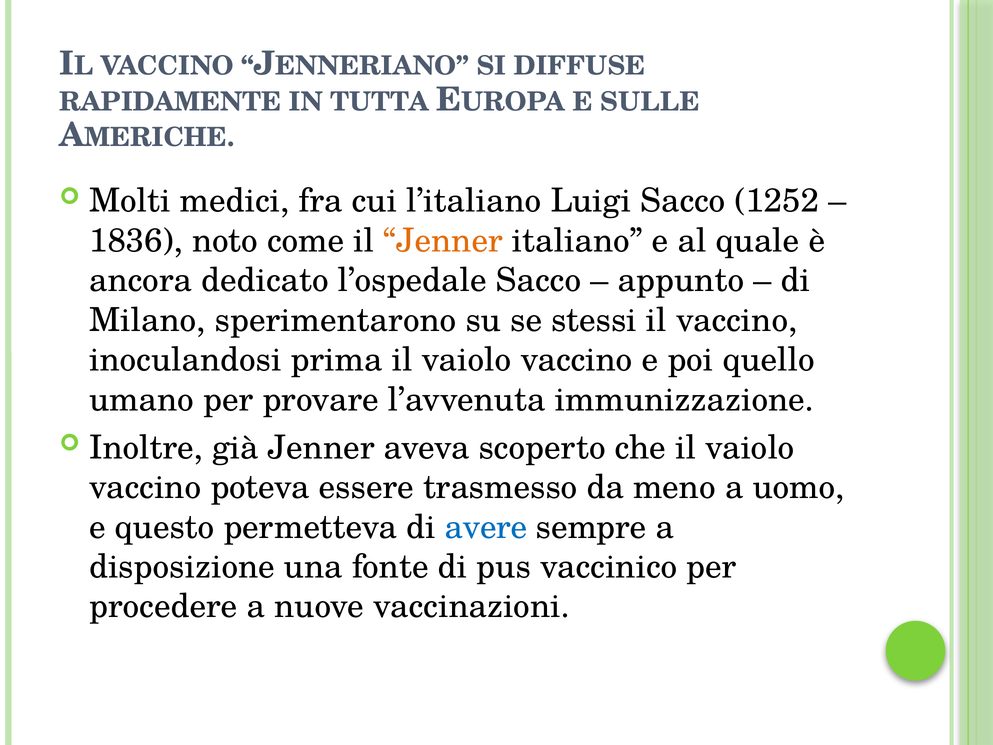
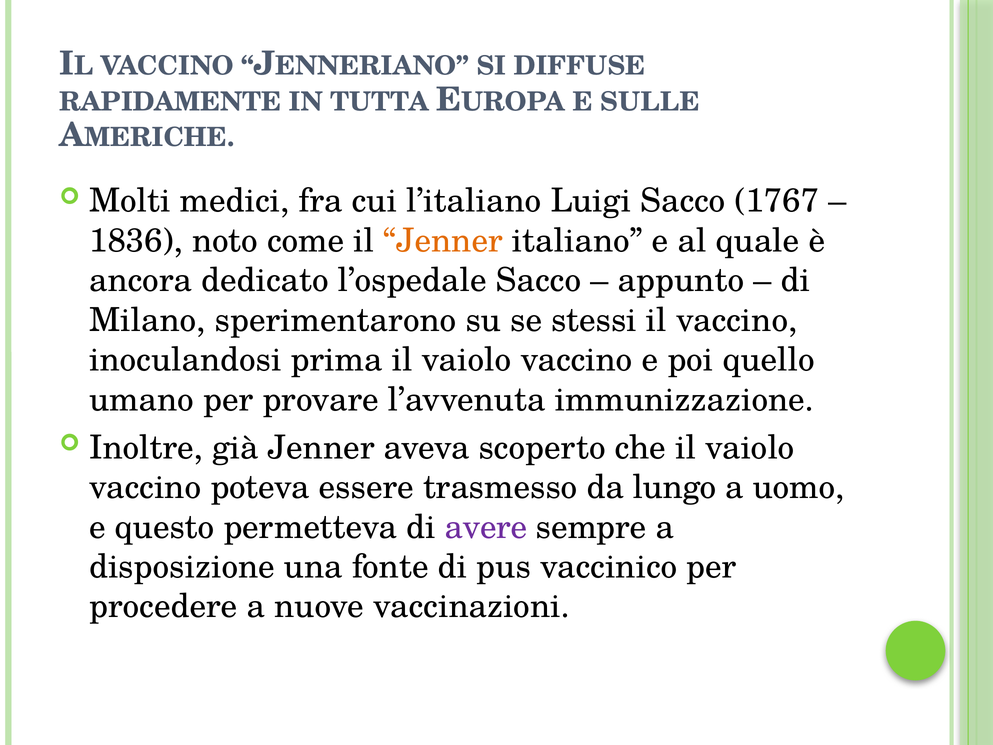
1252: 1252 -> 1767
meno: meno -> lungo
avere colour: blue -> purple
